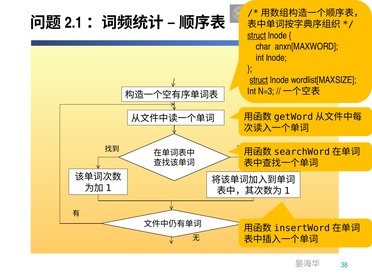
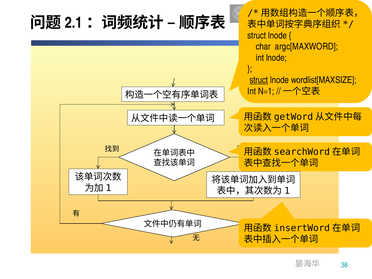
struct at (257, 35) underline: present -> none
anxn[MAXWORD: anxn[MAXWORD -> argc[MAXWORD
N=3: N=3 -> N=1
